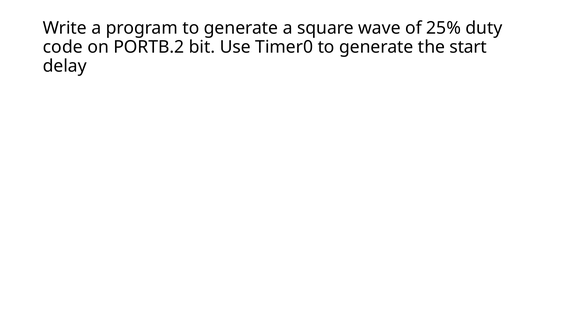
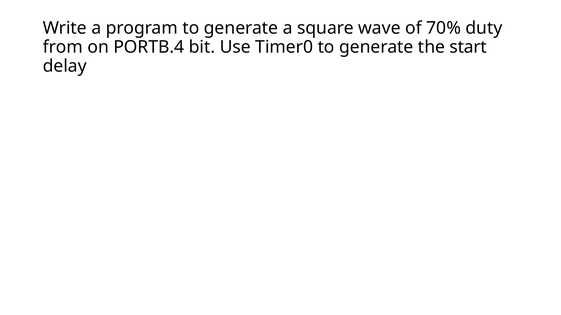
25%: 25% -> 70%
code: code -> from
PORTB.2: PORTB.2 -> PORTB.4
